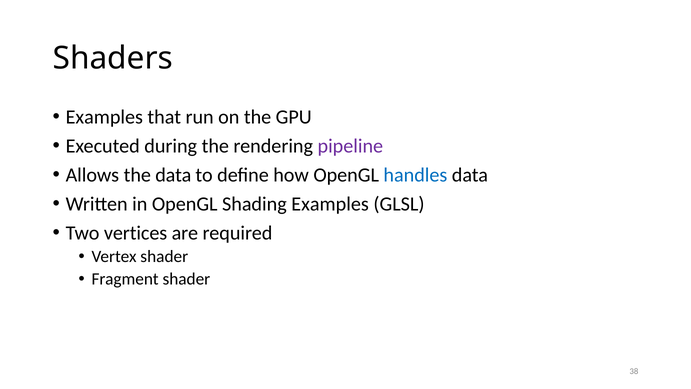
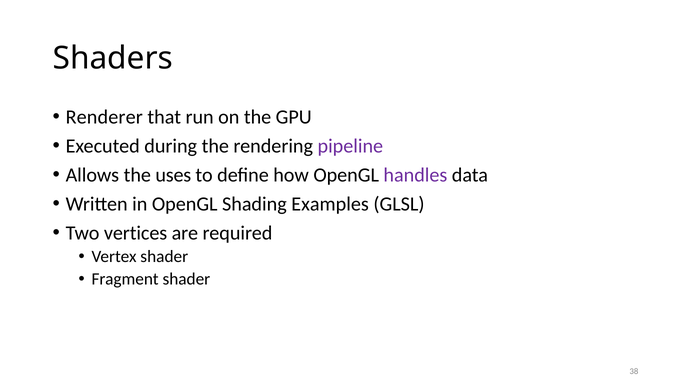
Examples at (104, 117): Examples -> Renderer
the data: data -> uses
handles colour: blue -> purple
